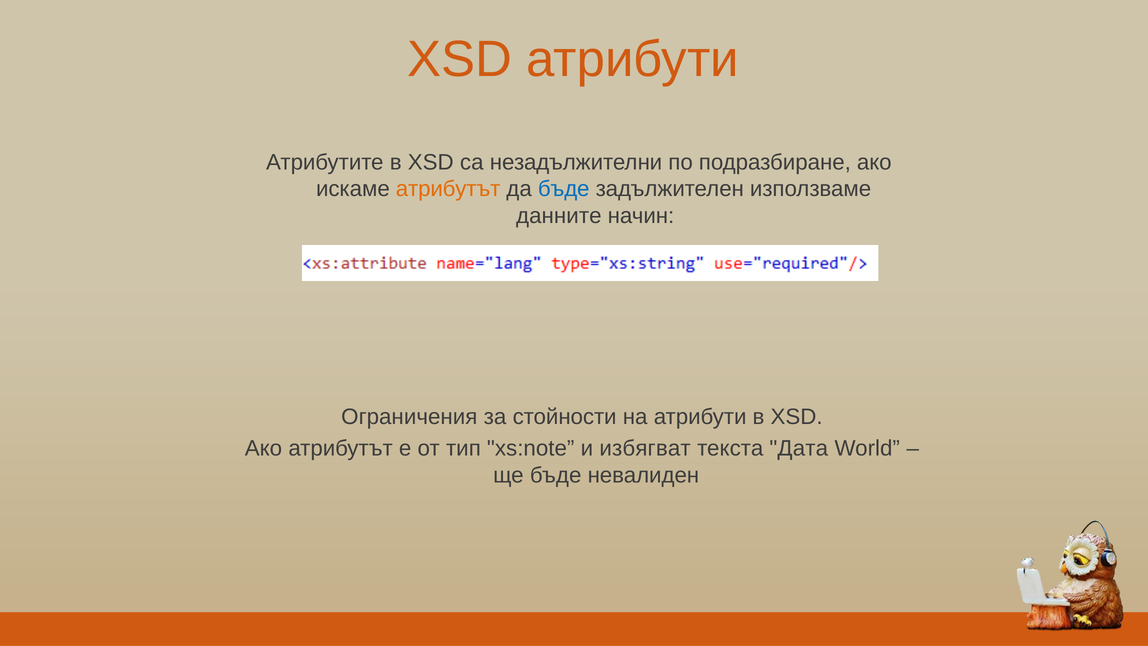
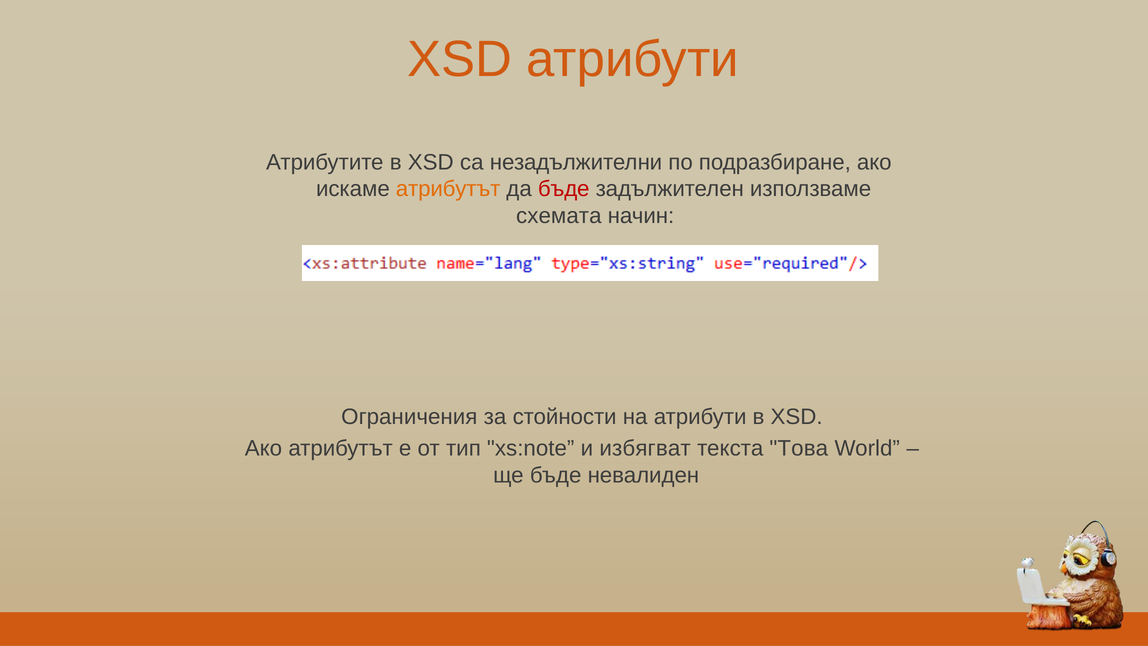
бъде at (564, 189) colour: blue -> red
данните: данните -> схемата
Дата: Дата -> Това
